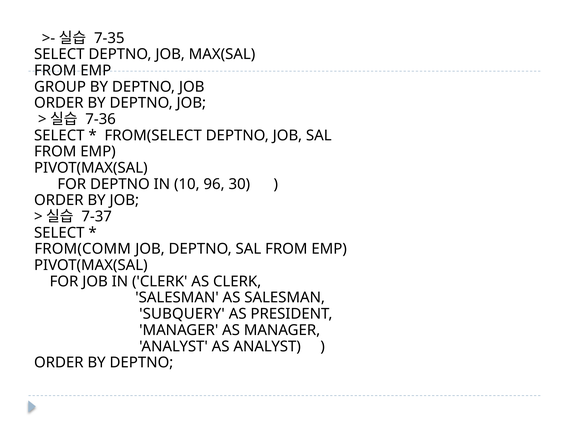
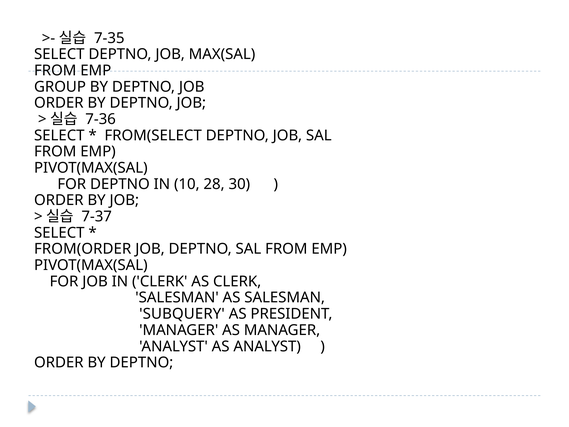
96: 96 -> 28
FROM(COMM: FROM(COMM -> FROM(ORDER
